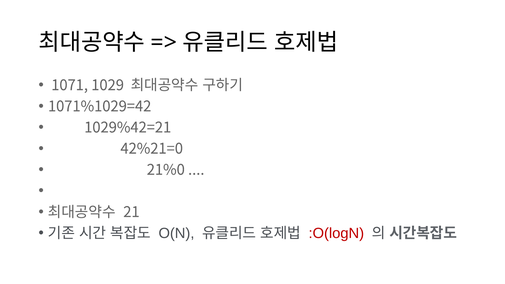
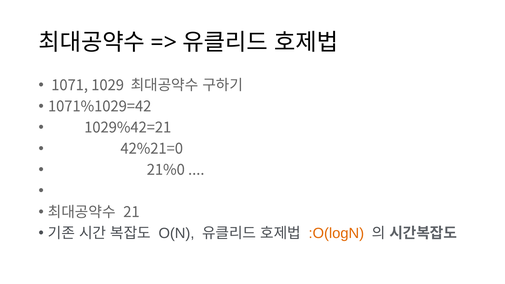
:O(logN colour: red -> orange
